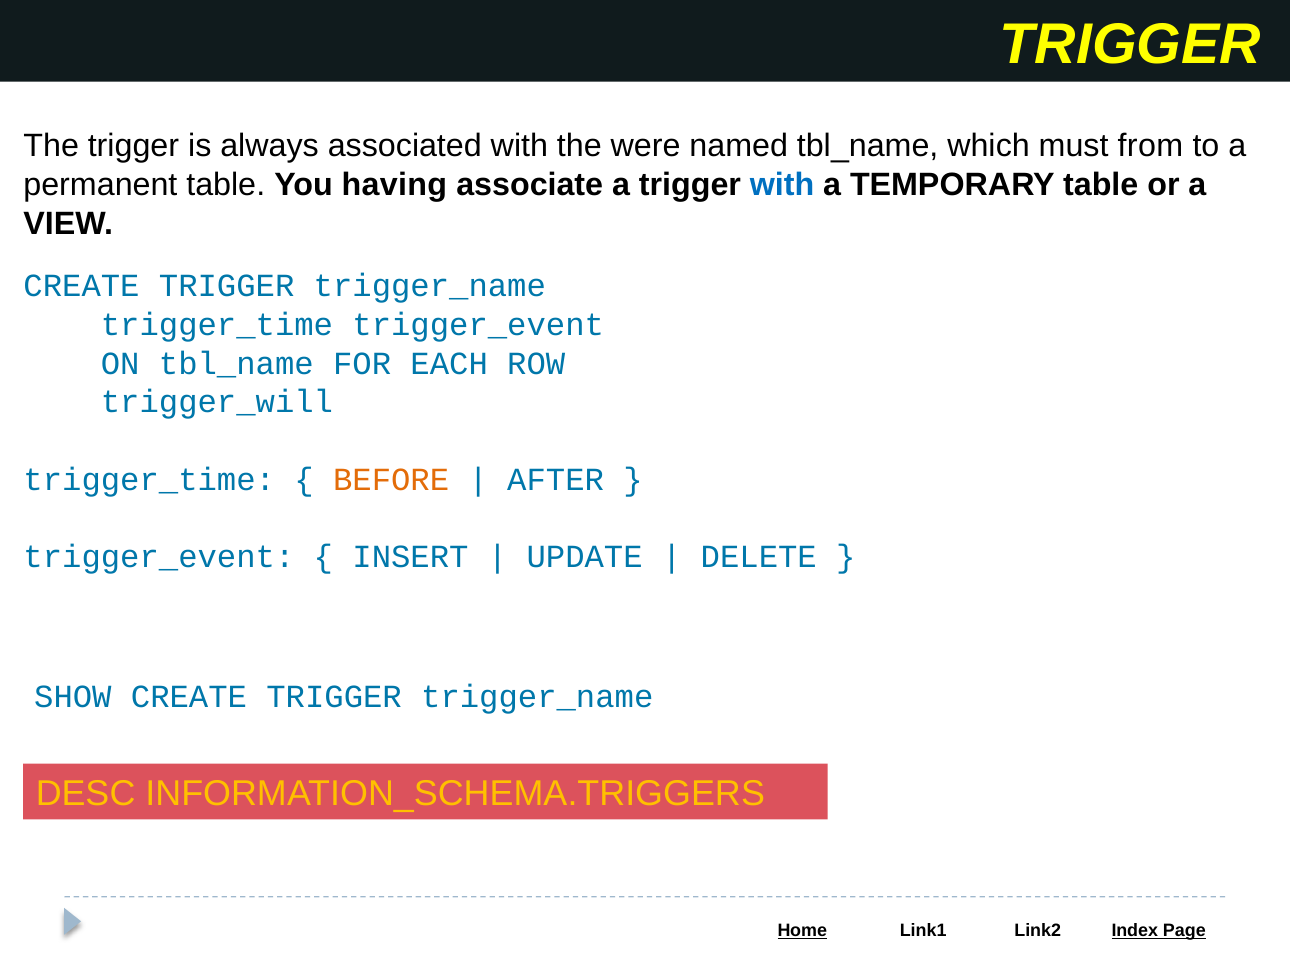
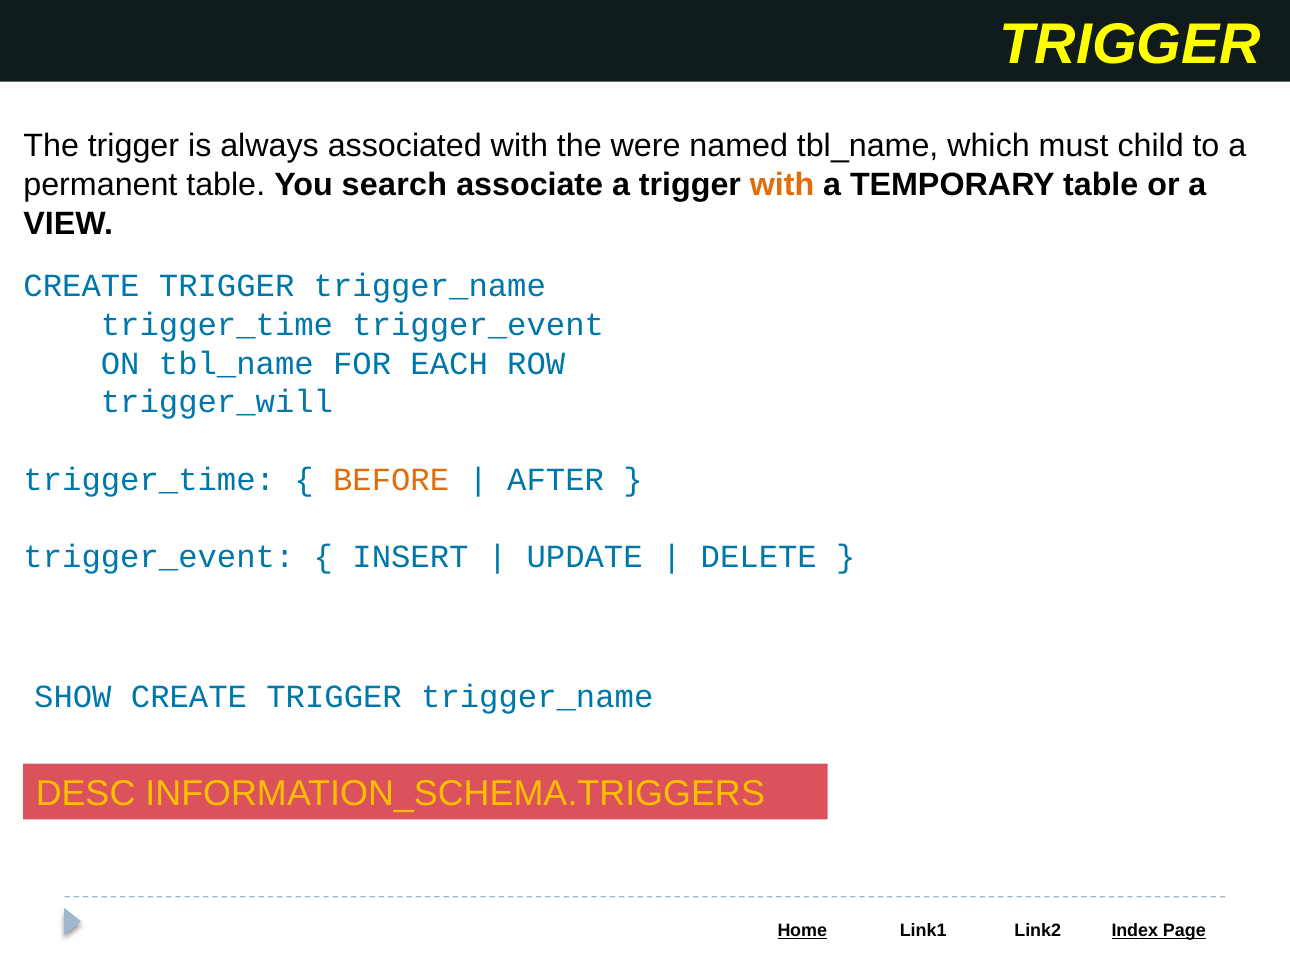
from: from -> child
having: having -> search
with at (782, 185) colour: blue -> orange
